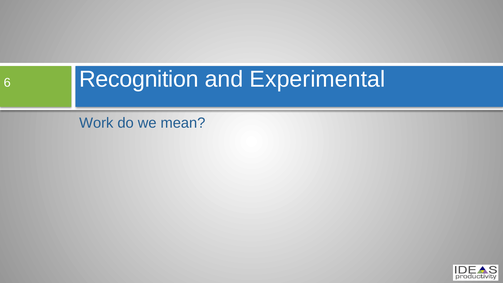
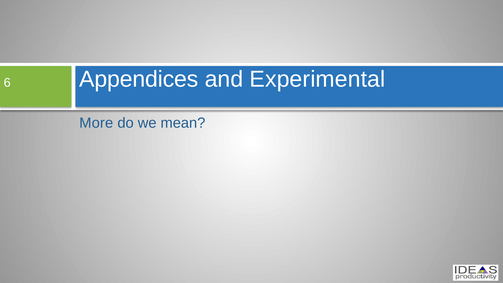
Recognition: Recognition -> Appendices
Work: Work -> More
